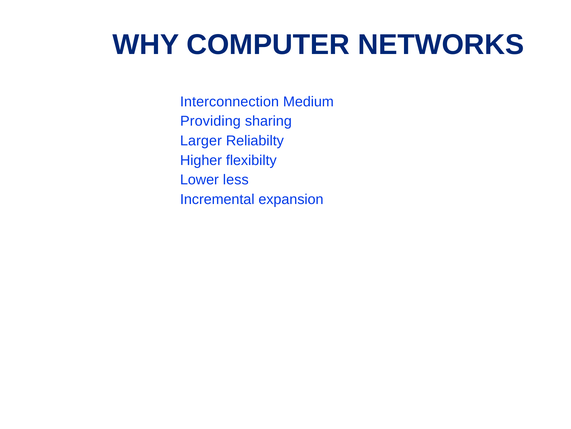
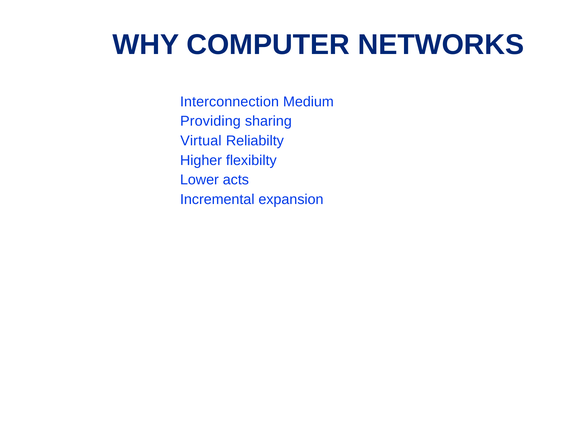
Larger: Larger -> Virtual
less: less -> acts
